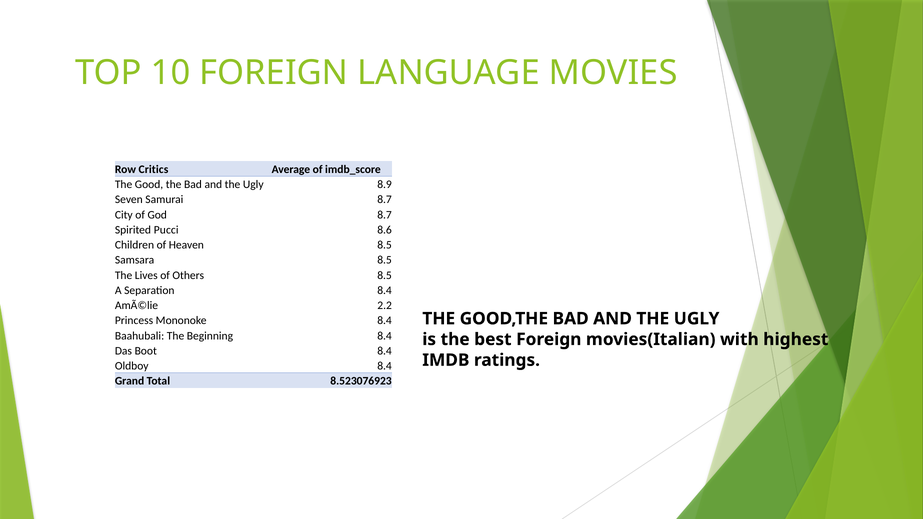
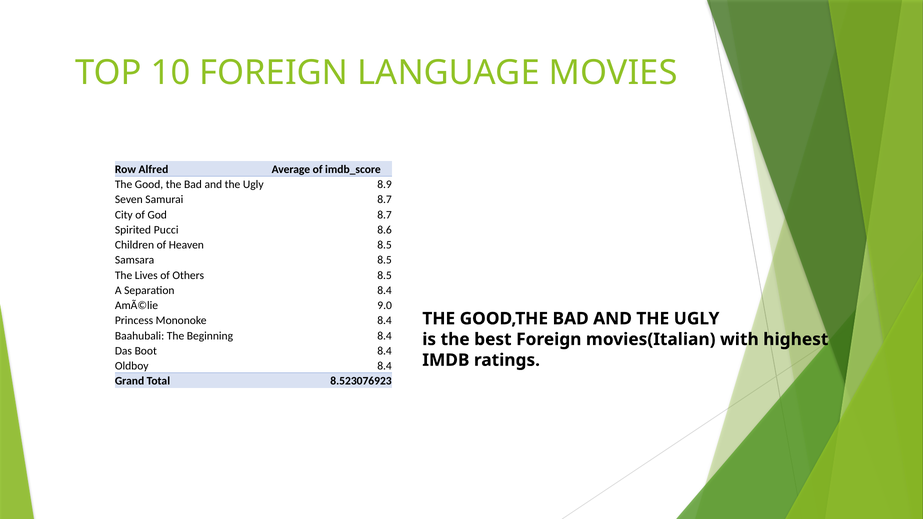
Critics: Critics -> Alfred
2.2: 2.2 -> 9.0
